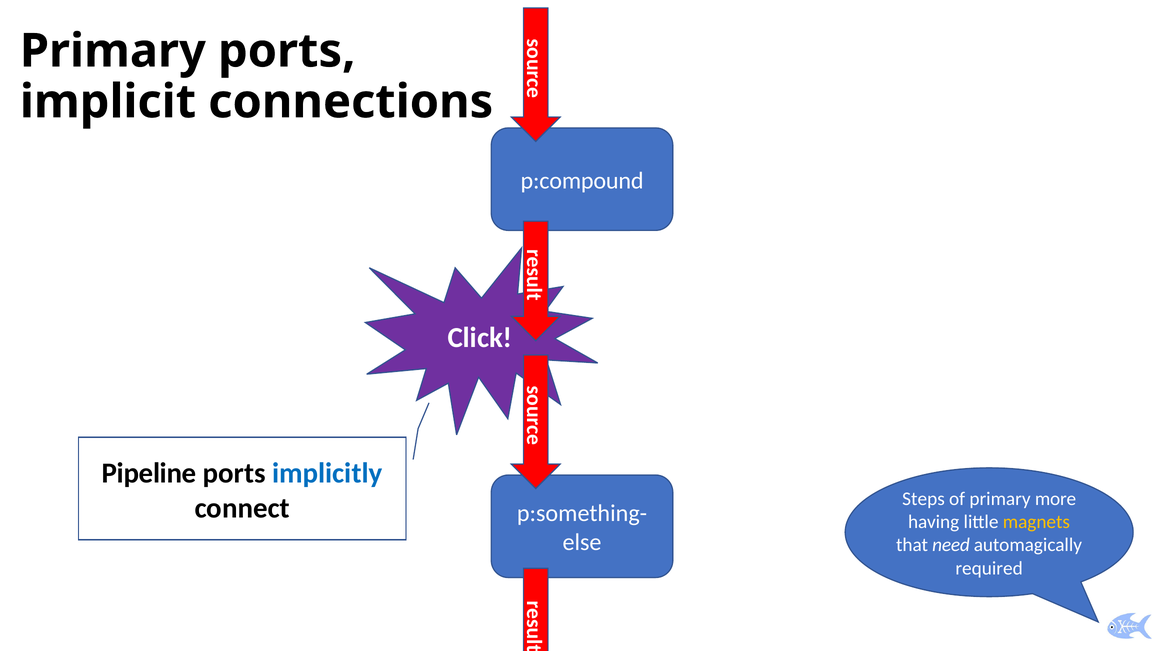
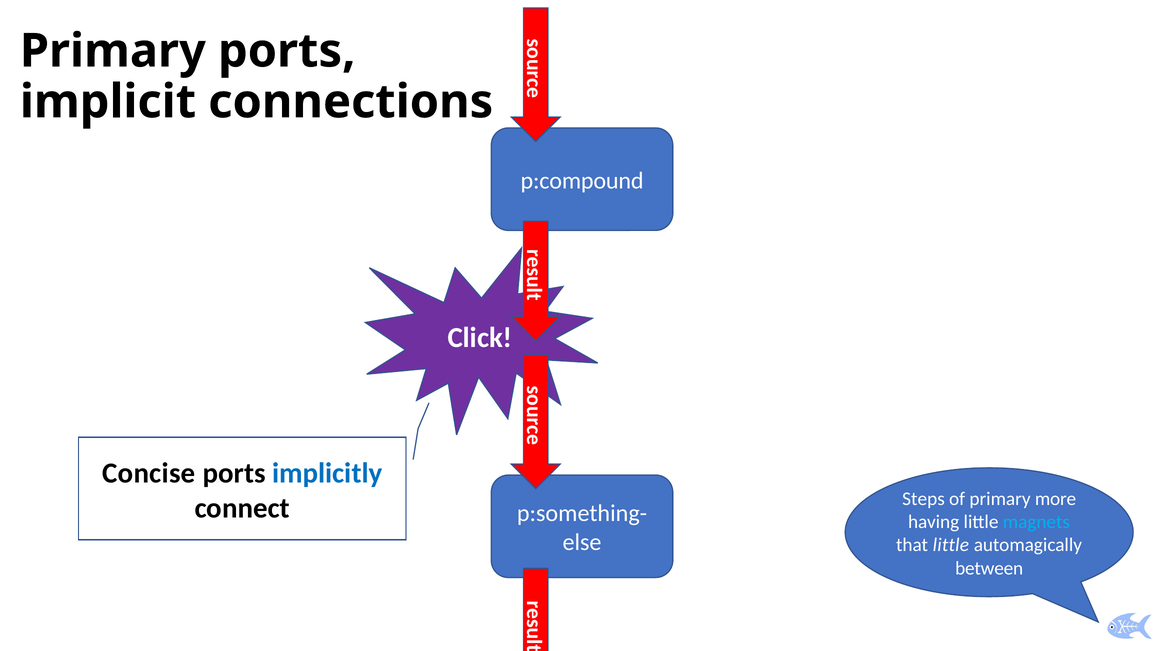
Pipeline: Pipeline -> Concise
magnets colour: yellow -> light blue
that need: need -> little
required: required -> between
